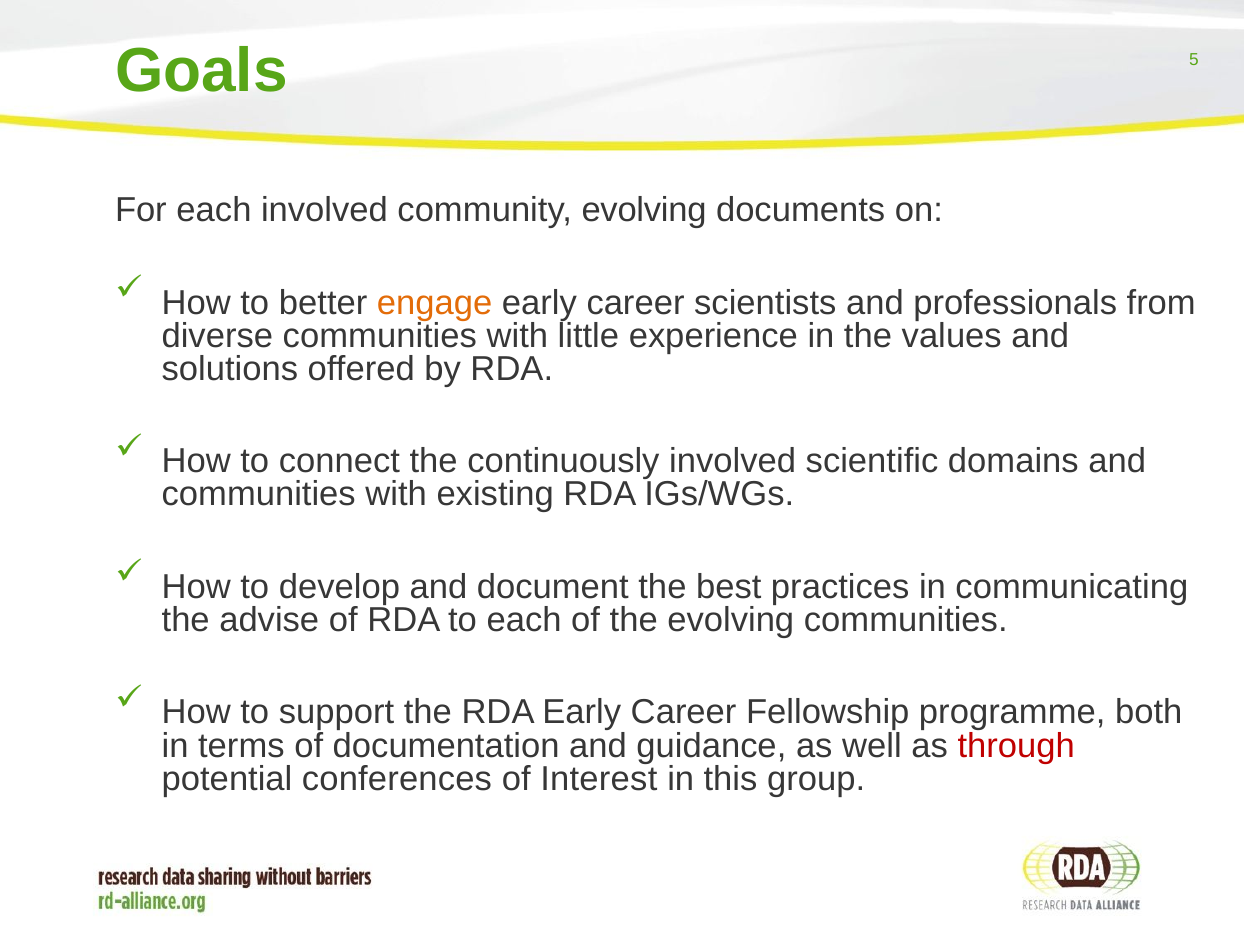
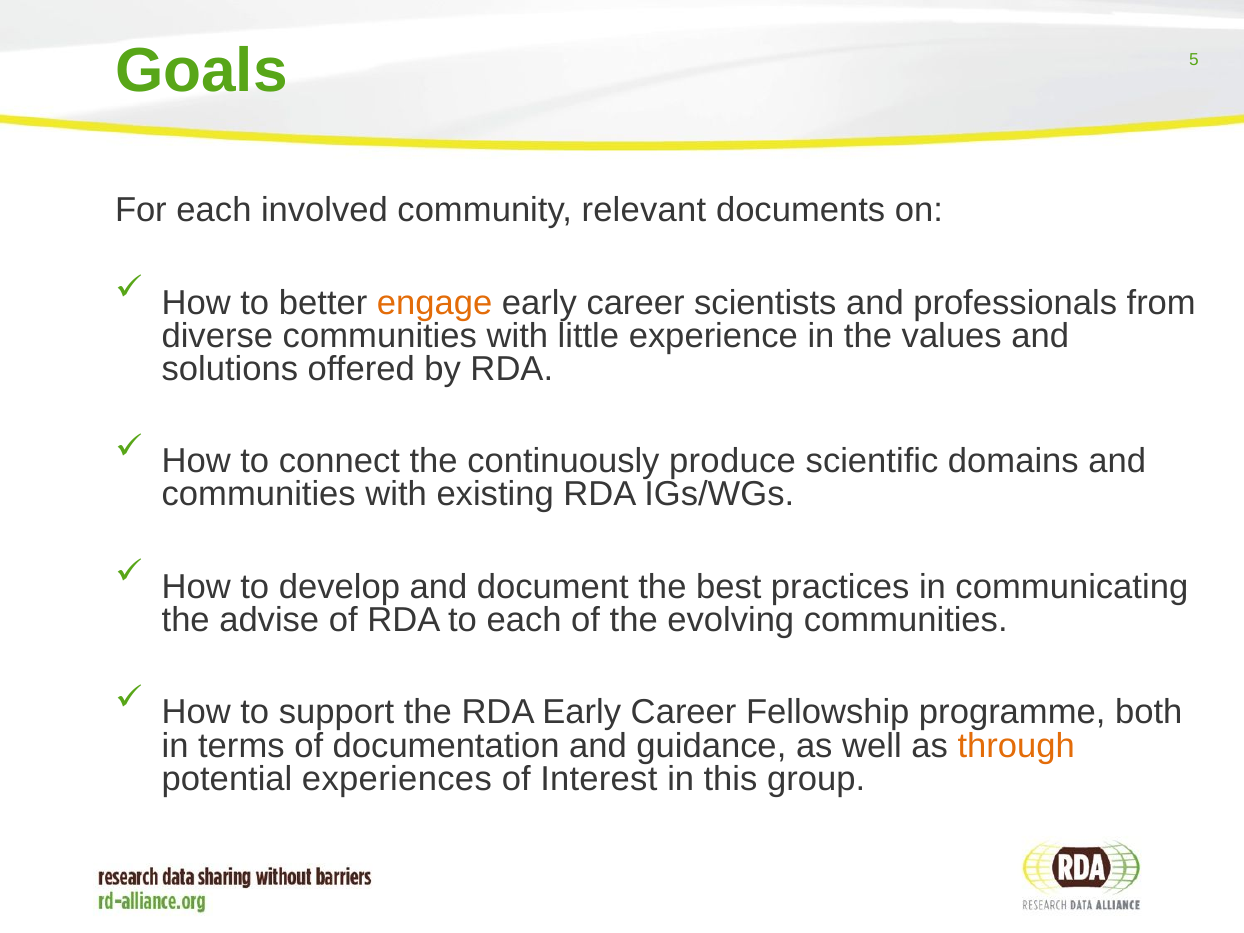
community evolving: evolving -> relevant
continuously involved: involved -> produce
through colour: red -> orange
conferences: conferences -> experiences
